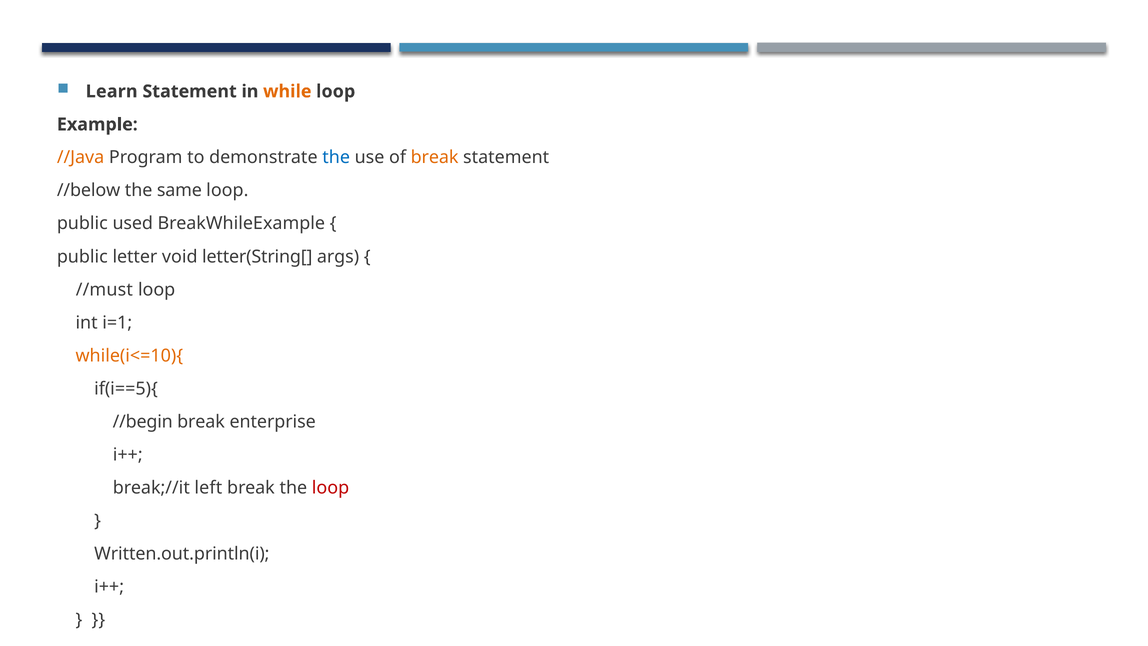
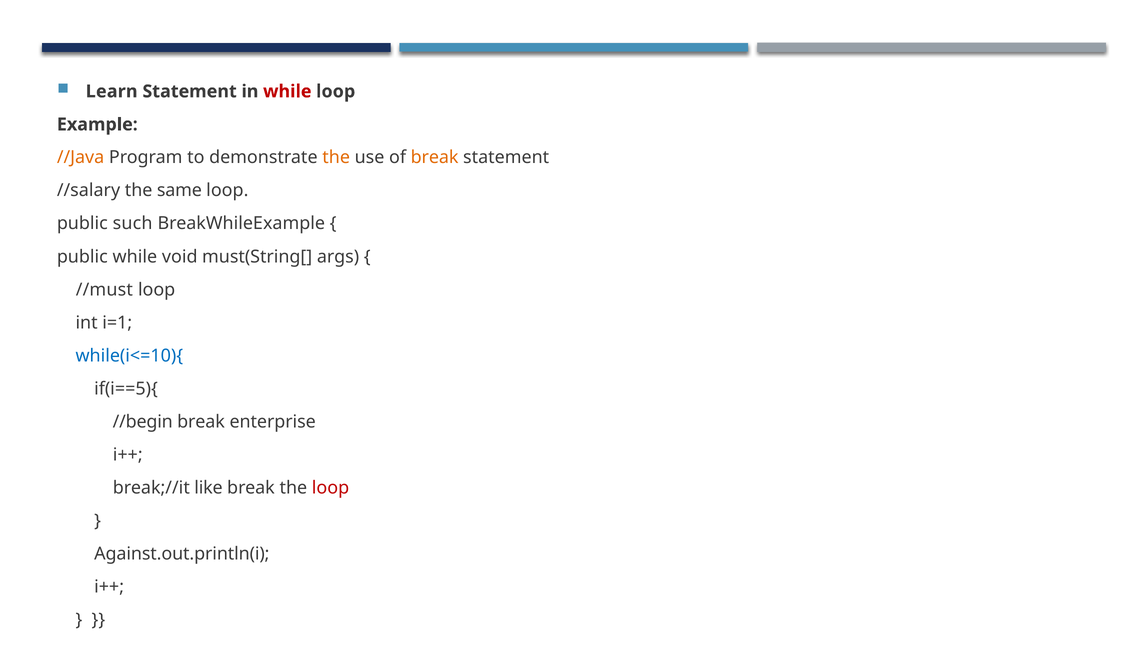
while at (287, 91) colour: orange -> red
the at (336, 157) colour: blue -> orange
//below: //below -> //salary
used: used -> such
public letter: letter -> while
letter(String[: letter(String[ -> must(String[
while(i<=10){ colour: orange -> blue
left: left -> like
Written.out.println(i: Written.out.println(i -> Against.out.println(i
